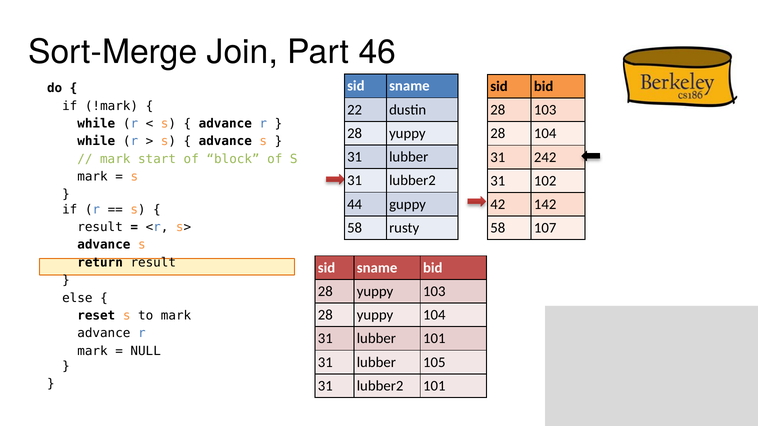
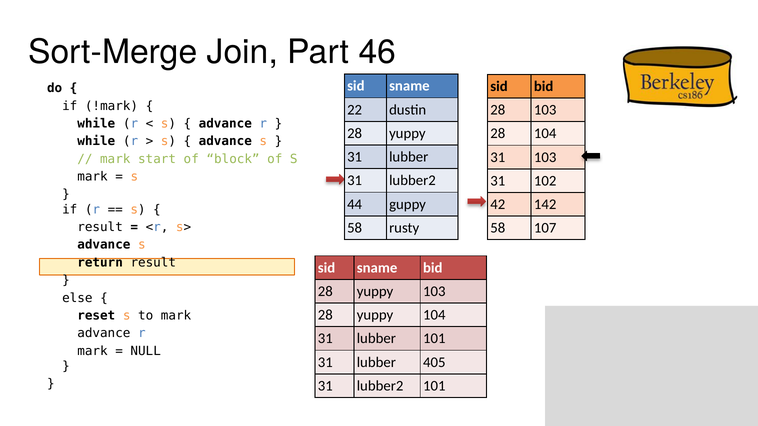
31 242: 242 -> 103
105: 105 -> 405
